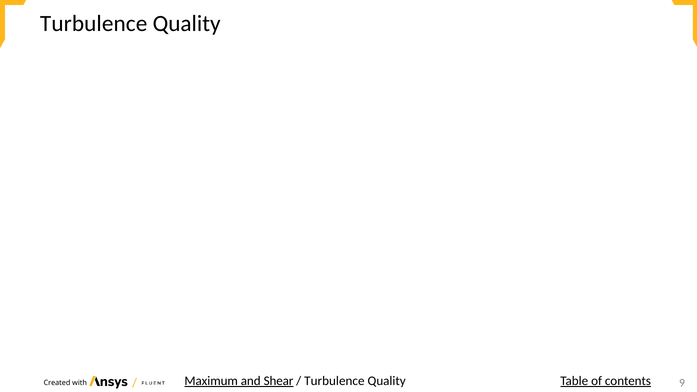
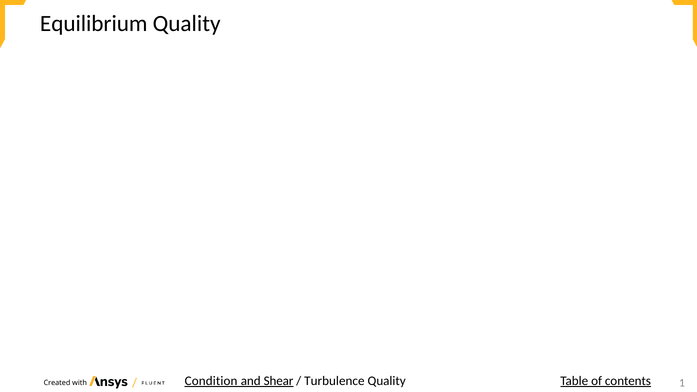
Turbulence at (94, 23): Turbulence -> Equilibrium
Maximum: Maximum -> Condition
9: 9 -> 1
